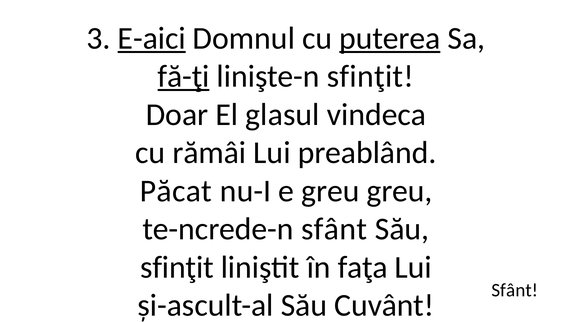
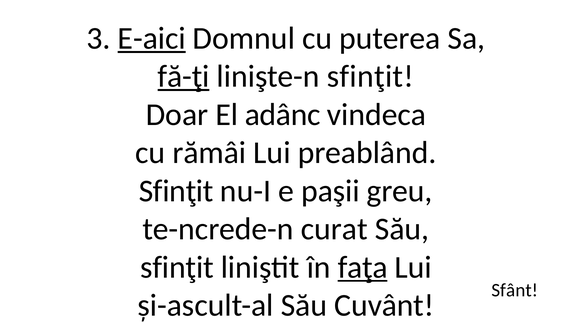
puterea underline: present -> none
glasul: glasul -> adânc
Păcat at (176, 191): Păcat -> Sfinţit
e greu: greu -> paşii
te-ncrede-n sfânt: sfânt -> curat
faţa underline: none -> present
